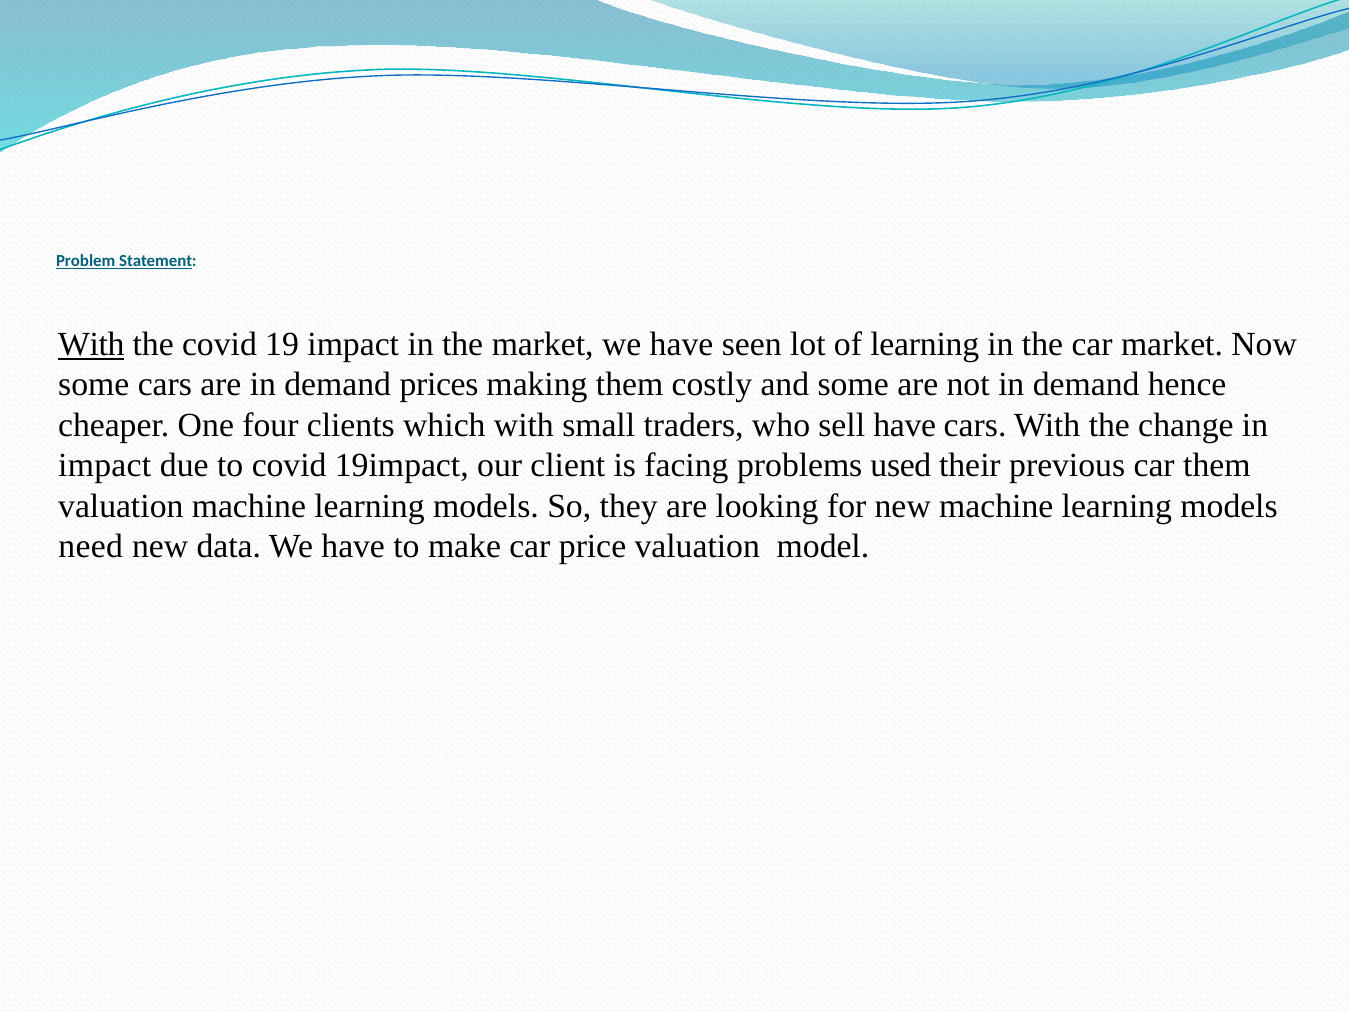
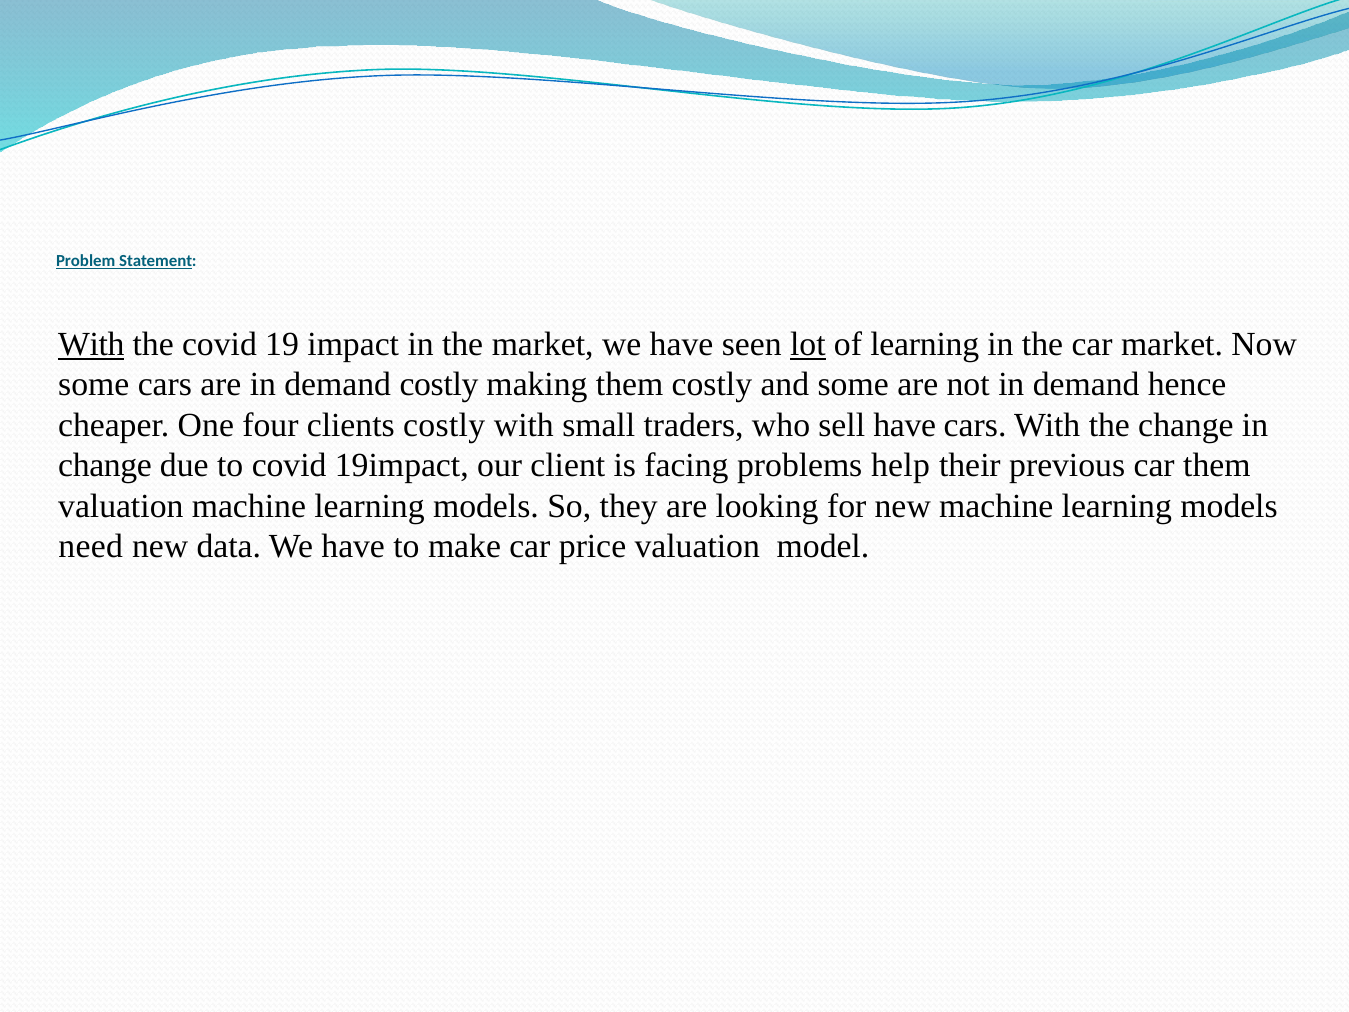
lot underline: none -> present
demand prices: prices -> costly
clients which: which -> costly
impact at (105, 465): impact -> change
used: used -> help
